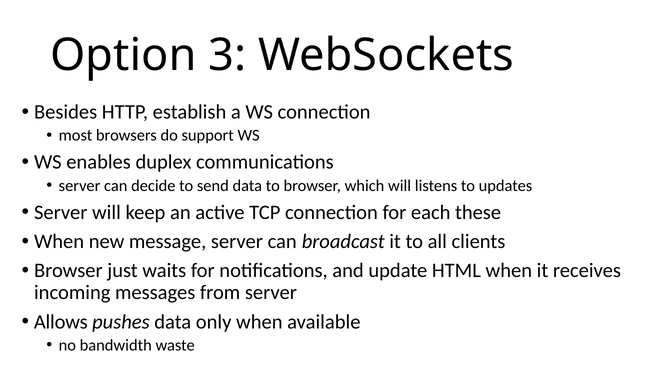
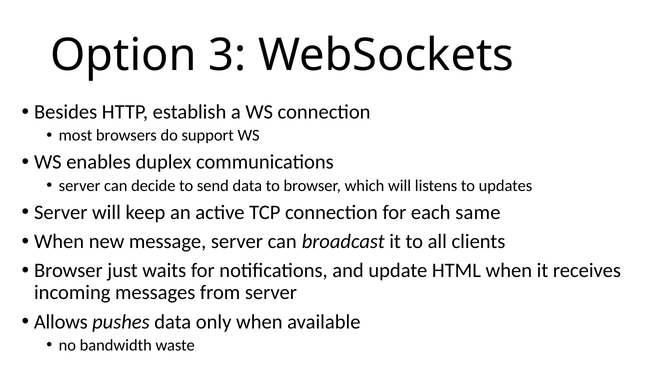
these: these -> same
